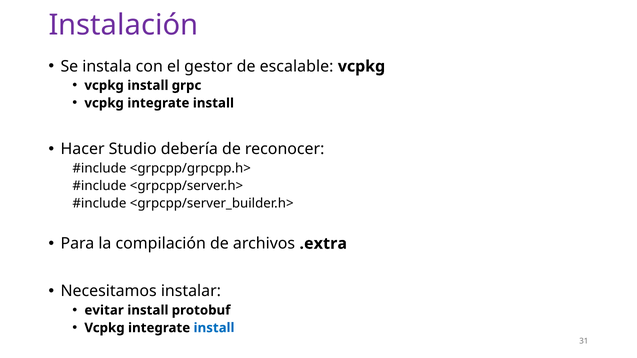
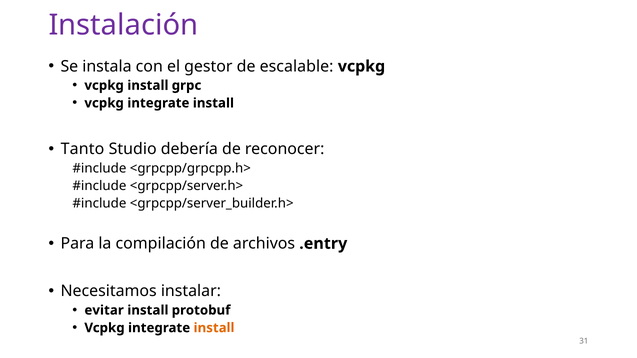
Hacer: Hacer -> Tanto
.extra: .extra -> .entry
install at (214, 328) colour: blue -> orange
